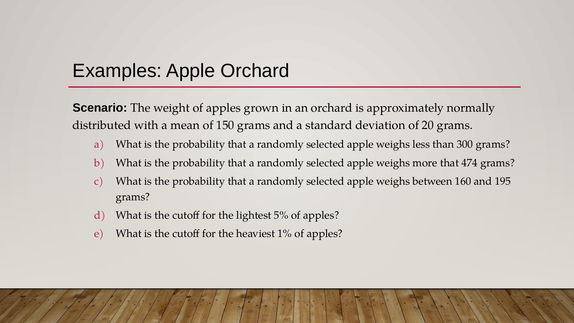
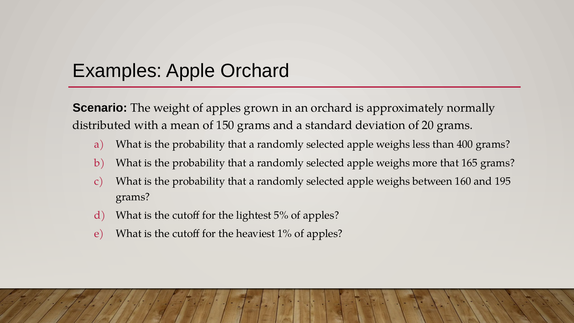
300: 300 -> 400
474: 474 -> 165
